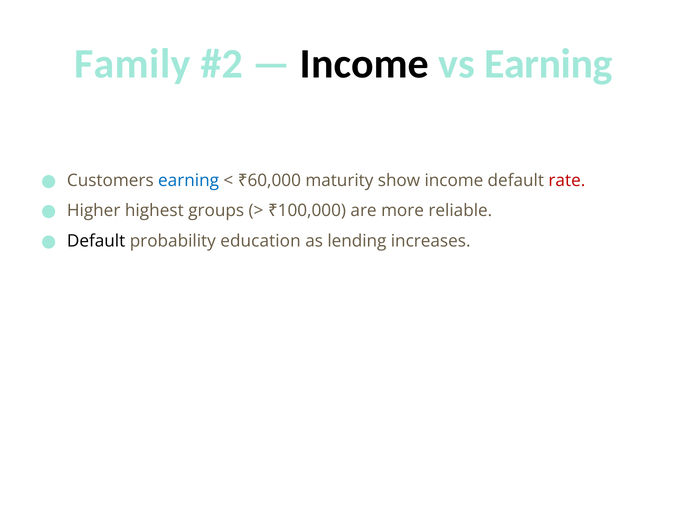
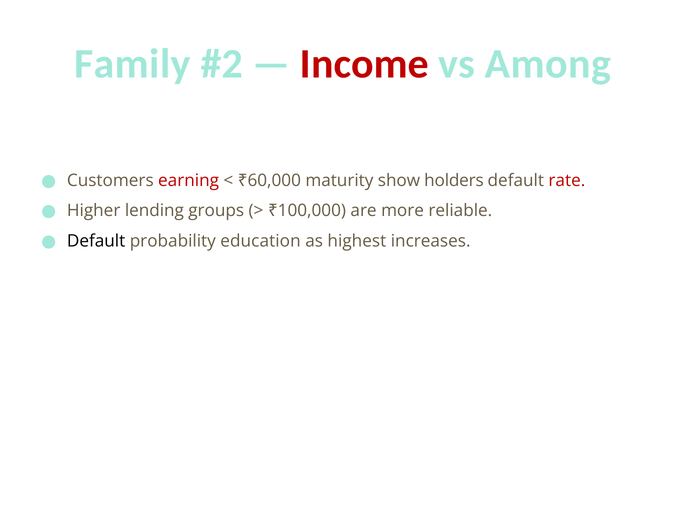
Income at (364, 64) colour: black -> red
vs Earning: Earning -> Among
earning at (189, 181) colour: blue -> red
show income: income -> holders
highest: highest -> lending
lending: lending -> highest
